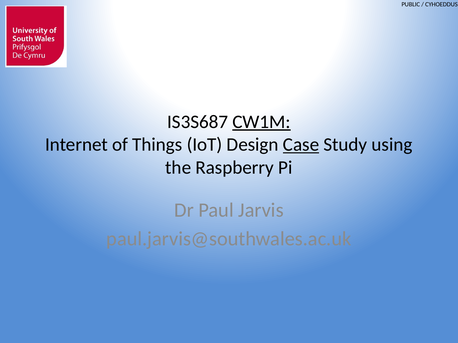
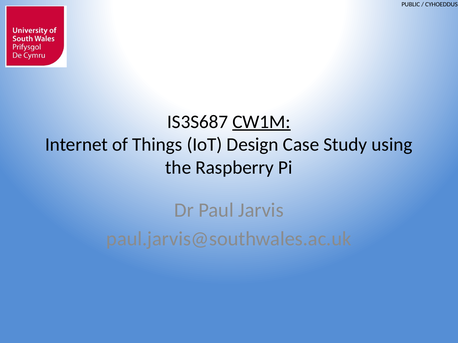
Case underline: present -> none
